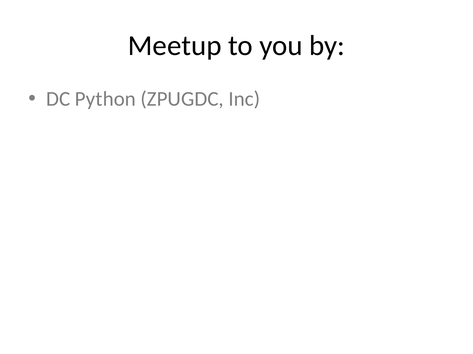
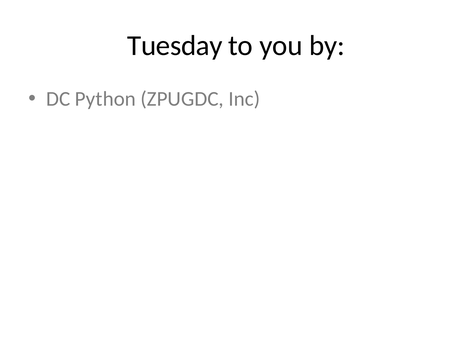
Meetup: Meetup -> Tuesday
